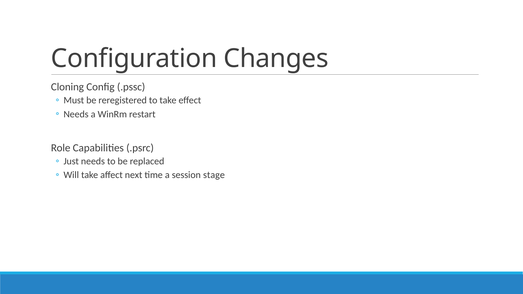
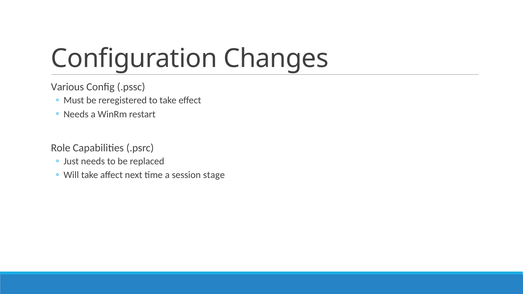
Cloning: Cloning -> Various
